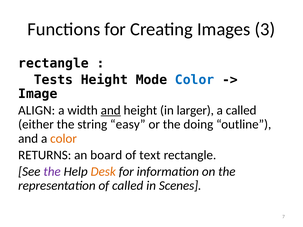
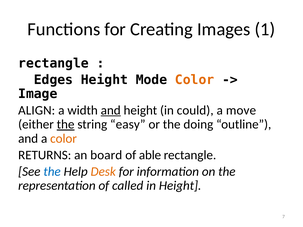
3: 3 -> 1
Tests: Tests -> Edges
Color at (195, 80) colour: blue -> orange
larger: larger -> could
a called: called -> move
the at (66, 125) underline: none -> present
text: text -> able
the at (52, 172) colour: purple -> blue
in Scenes: Scenes -> Height
